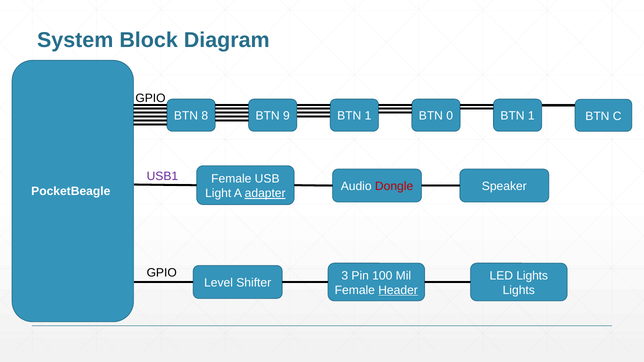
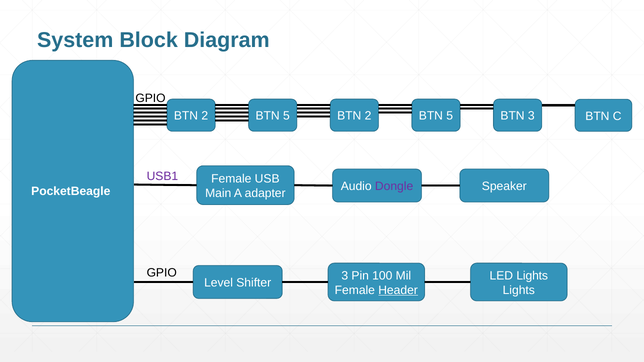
8 at (205, 116): 8 -> 2
9 at (286, 116): 9 -> 5
1 at (368, 116): 1 -> 2
0 at (450, 116): 0 -> 5
1 at (531, 116): 1 -> 3
Dongle colour: red -> purple
Light: Light -> Main
adapter underline: present -> none
